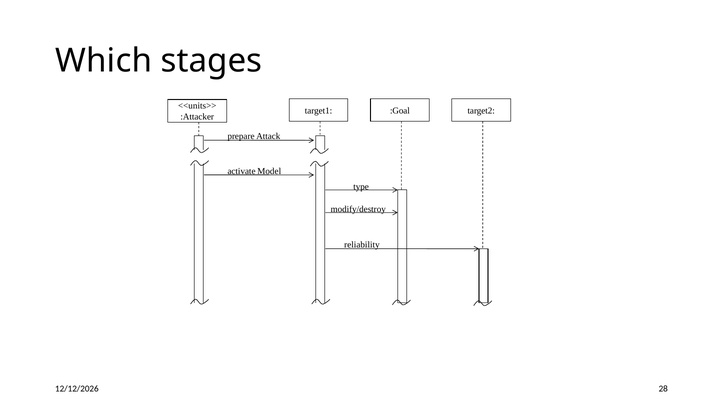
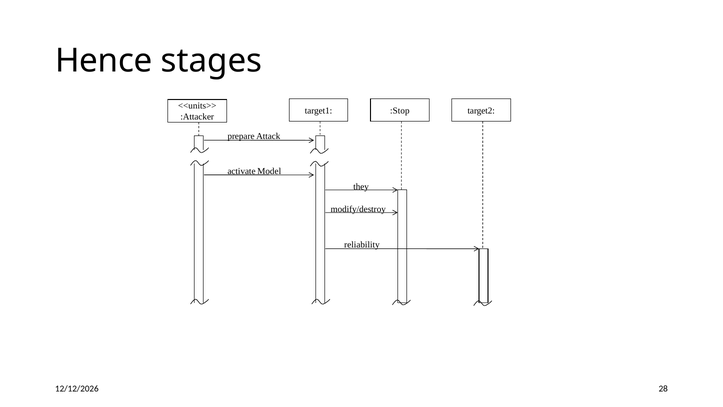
Which: Which -> Hence
:Goal: :Goal -> :Stop
type: type -> they
